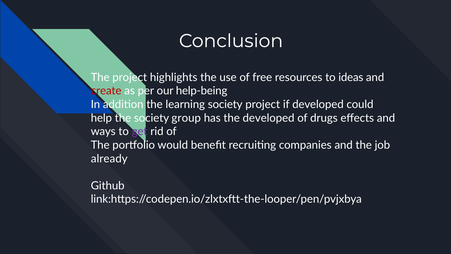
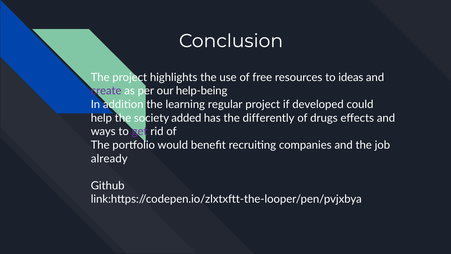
create colour: red -> purple
learning society: society -> regular
group: group -> added
the developed: developed -> differently
